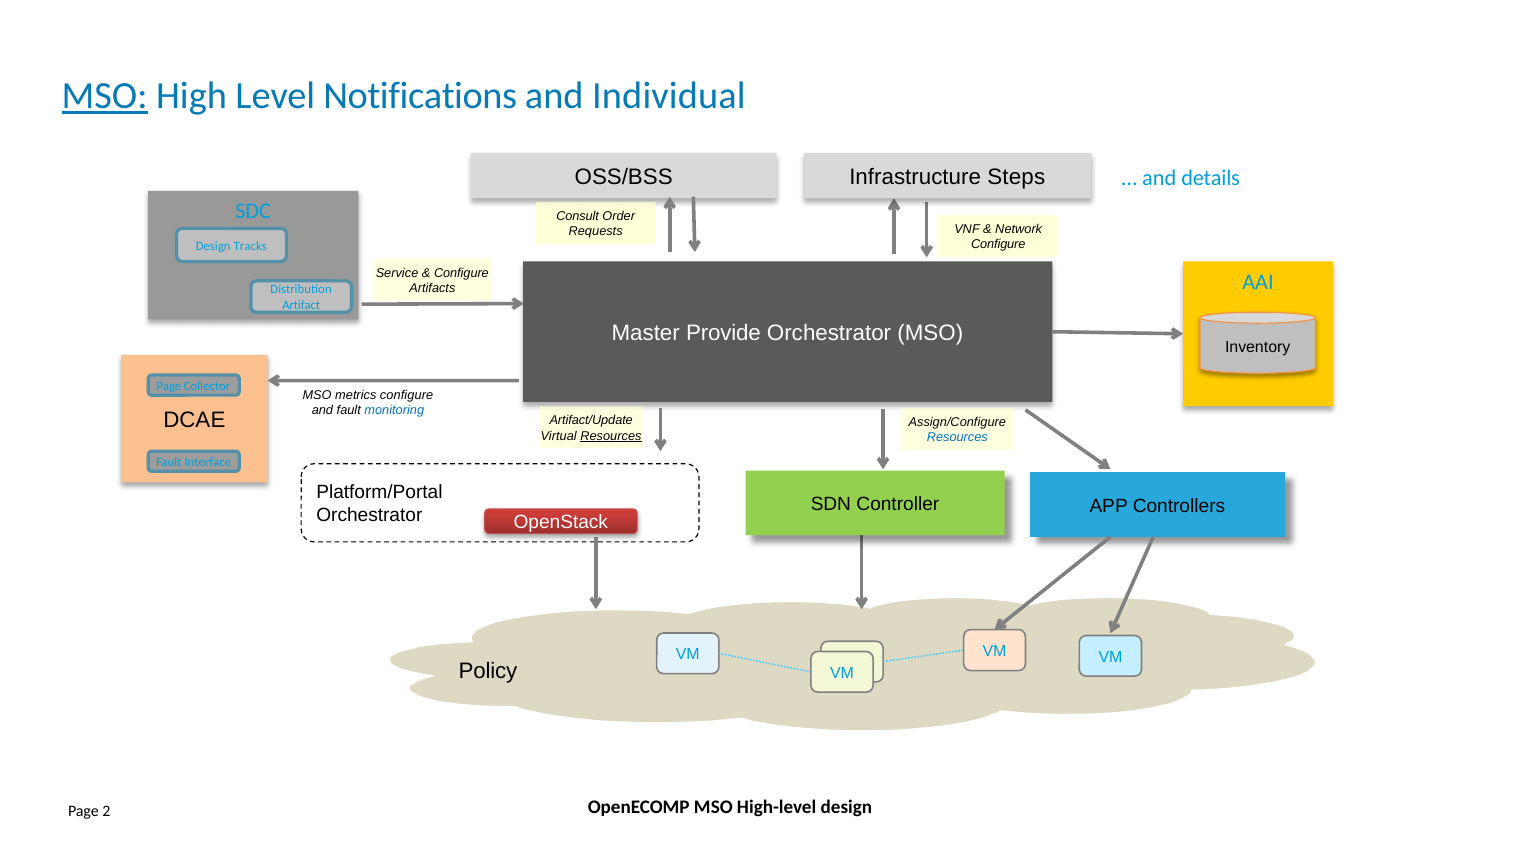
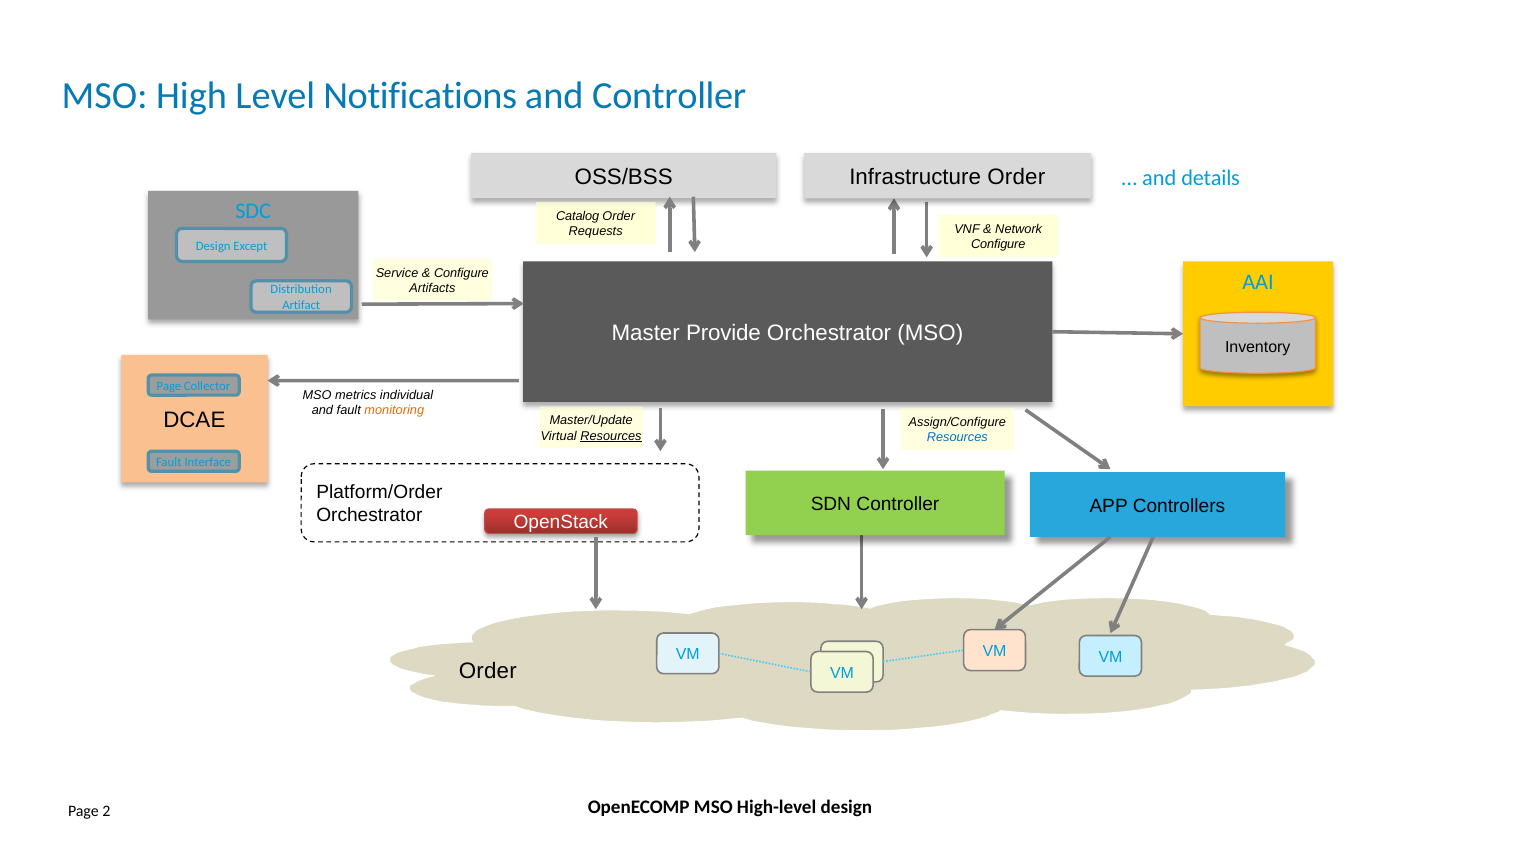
MSO at (105, 96) underline: present -> none
and Individual: Individual -> Controller
Infrastructure Steps: Steps -> Order
Consult: Consult -> Catalog
Tracks: Tracks -> Except
metrics configure: configure -> individual
monitoring colour: blue -> orange
Artifact/Update: Artifact/Update -> Master/Update
Platform/Portal: Platform/Portal -> Platform/Order
Policy at (488, 671): Policy -> Order
